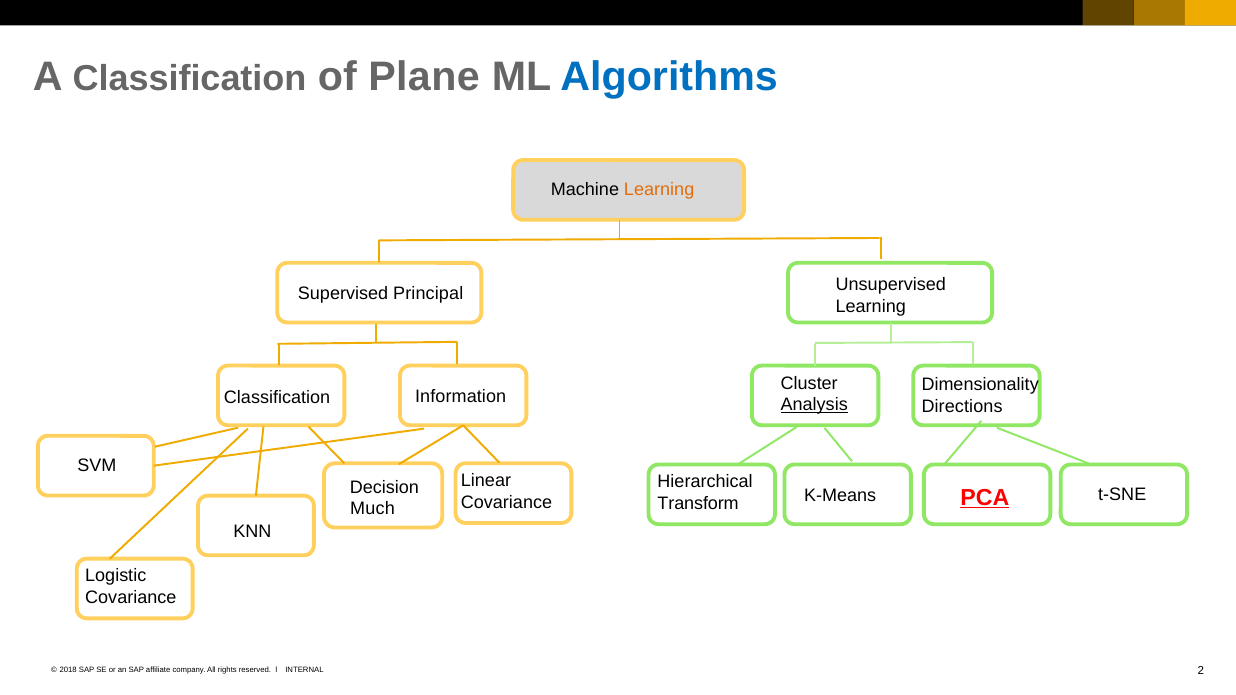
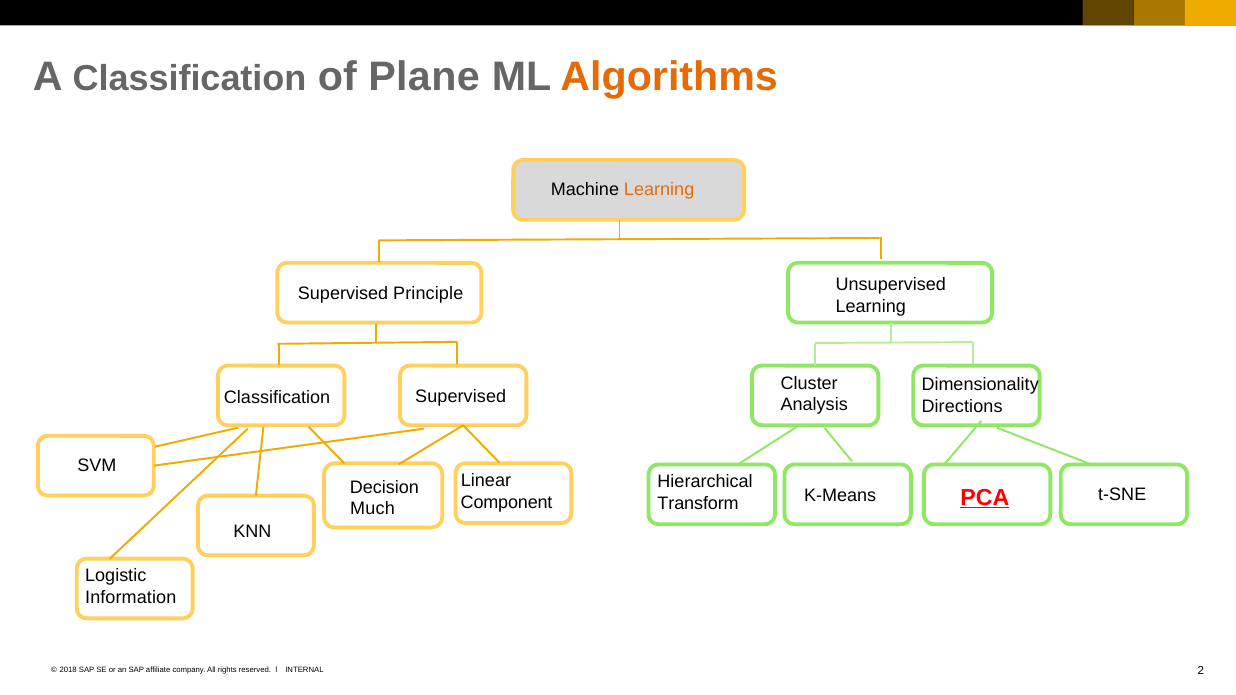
Algorithms colour: blue -> orange
Principal: Principal -> Principle
Information at (461, 397): Information -> Supervised
Analysis underline: present -> none
Covariance at (506, 503): Covariance -> Component
Covariance at (131, 597): Covariance -> Information
